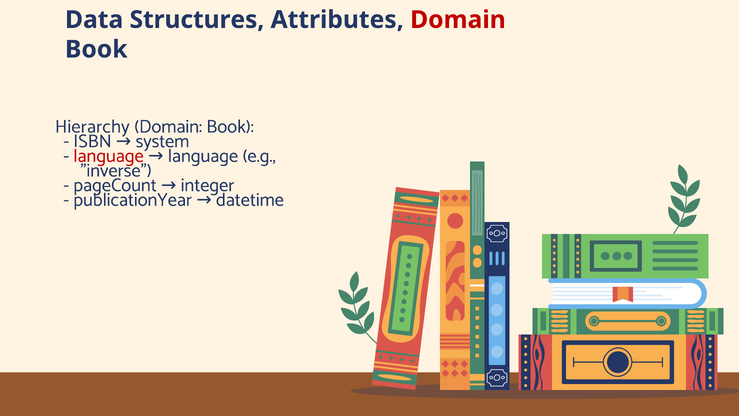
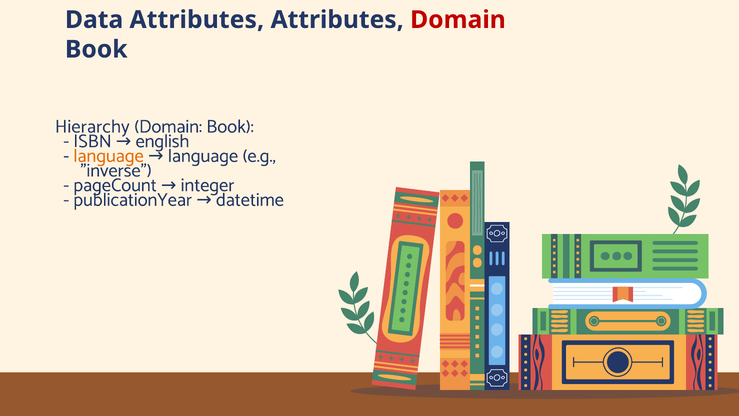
Data Structures: Structures -> Attributes
system: system -> english
language at (109, 156) colour: red -> orange
